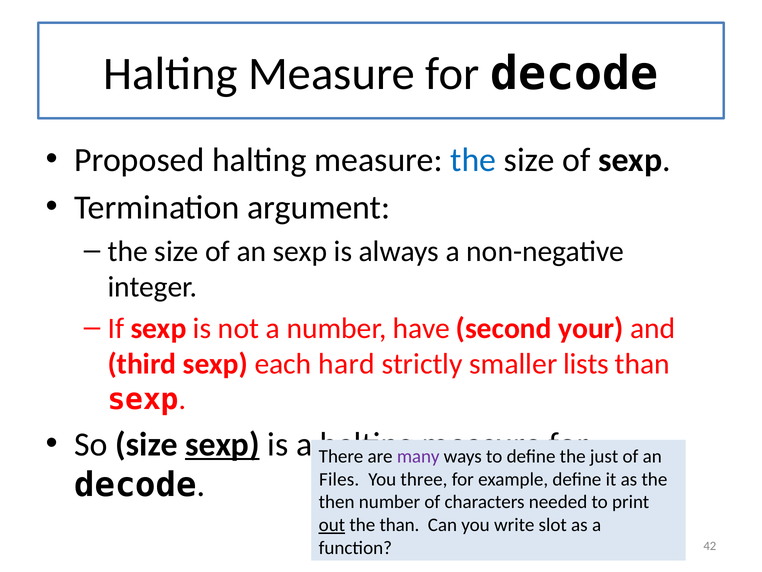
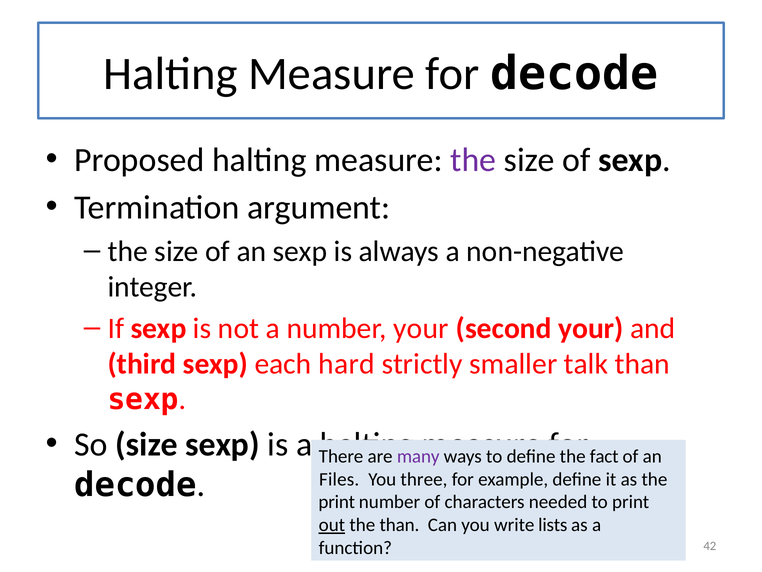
the at (473, 160) colour: blue -> purple
number have: have -> your
lists: lists -> talk
sexp at (222, 444) underline: present -> none
just: just -> fact
then at (337, 502): then -> print
slot: slot -> lists
